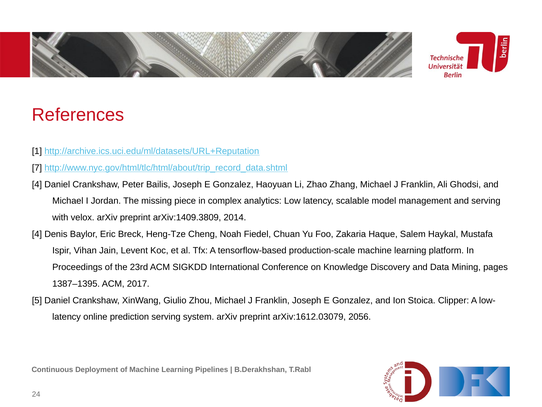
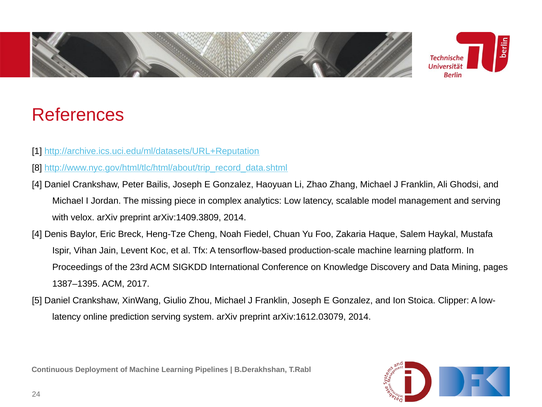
7: 7 -> 8
arXiv:1612.03079 2056: 2056 -> 2014
